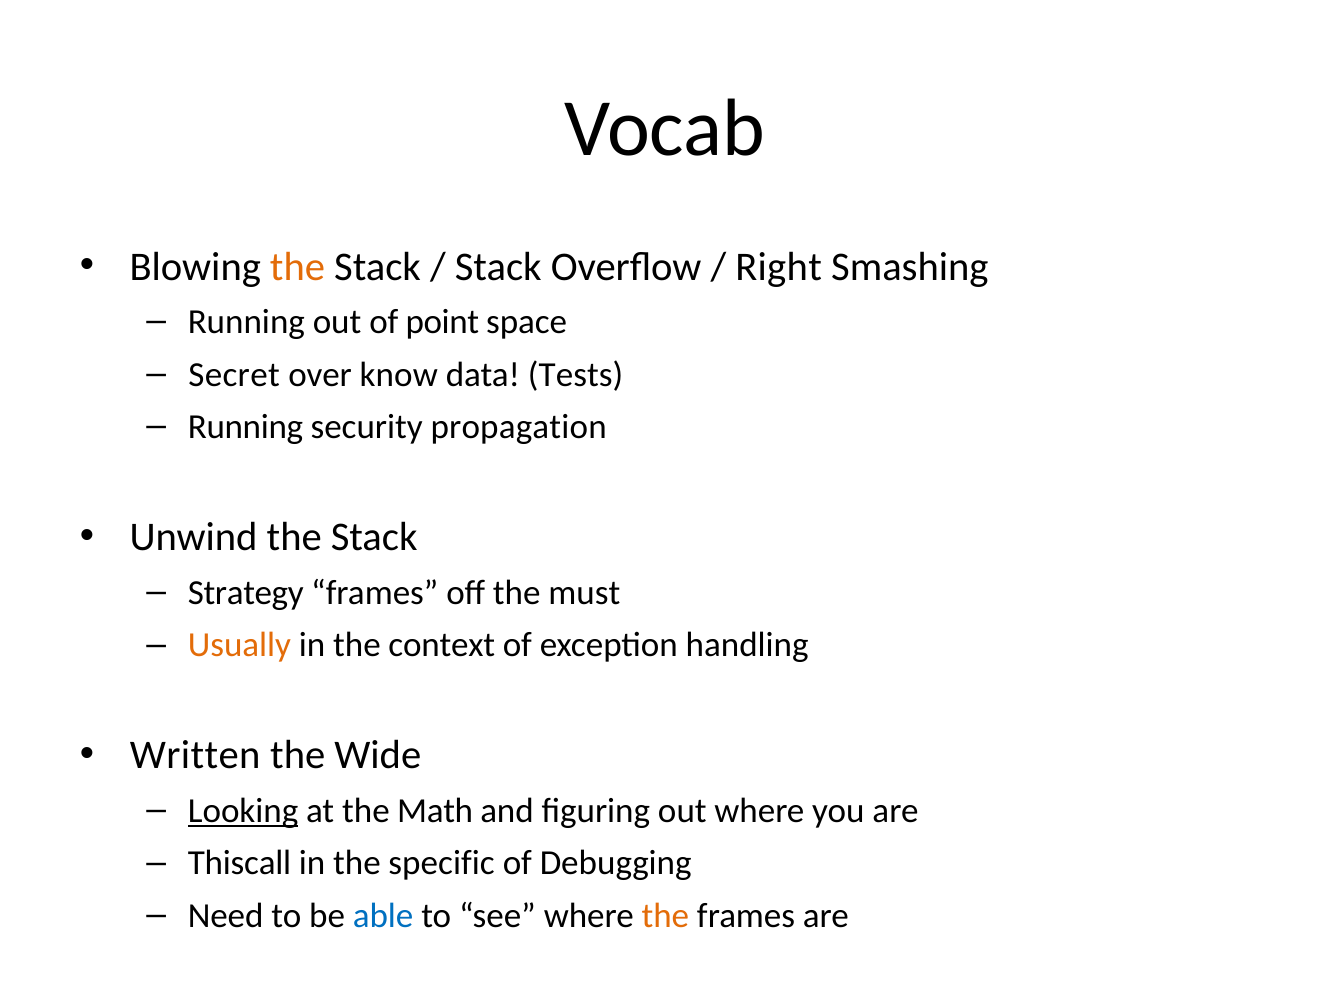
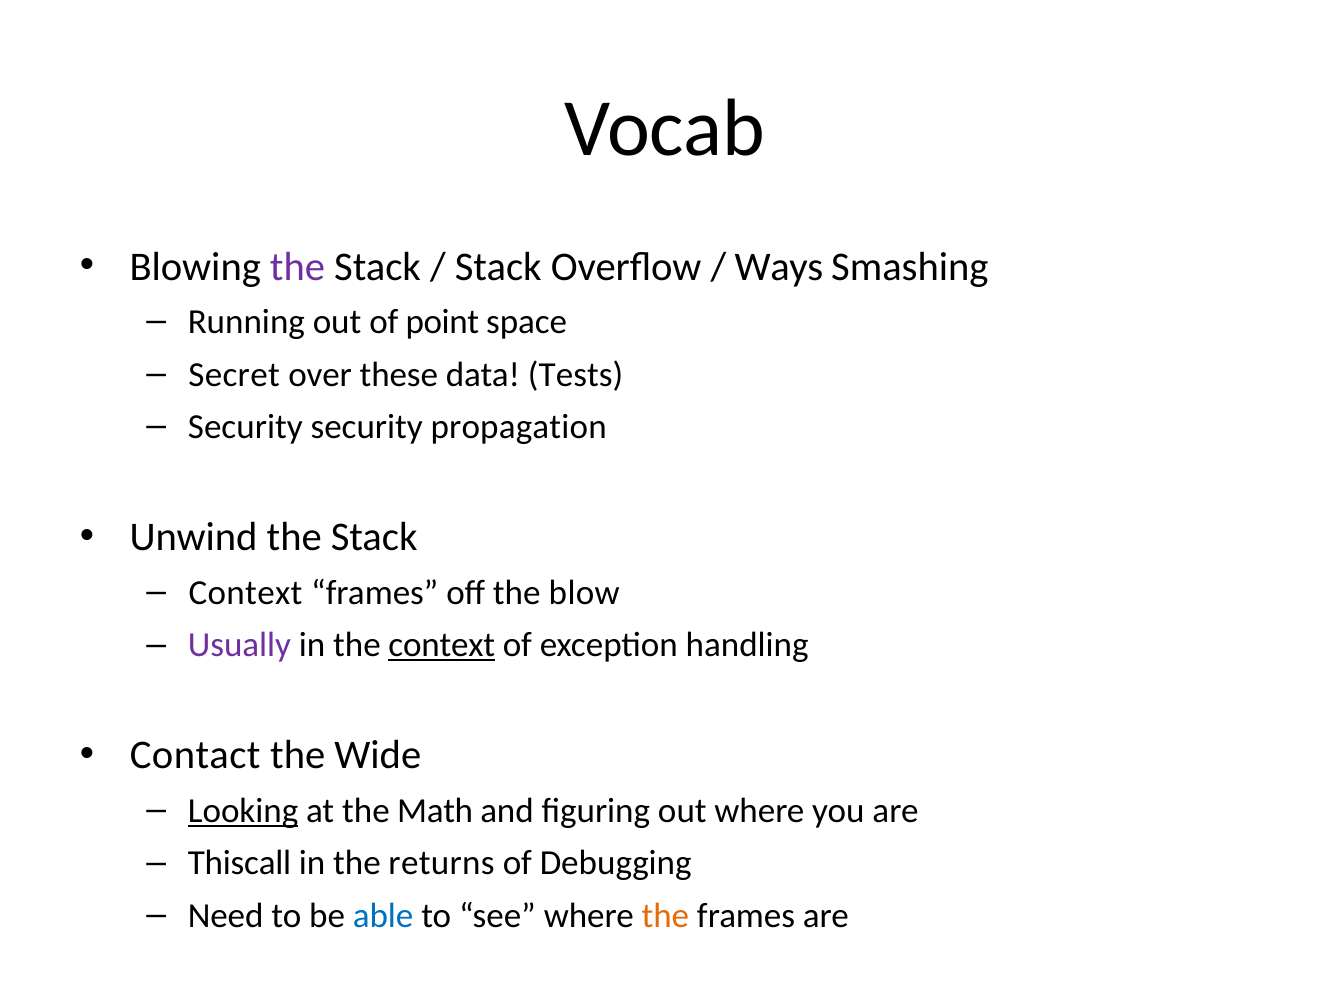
the at (298, 267) colour: orange -> purple
Right: Right -> Ways
know: know -> these
Running at (245, 427): Running -> Security
Strategy at (246, 592): Strategy -> Context
must: must -> blow
Usually colour: orange -> purple
context at (442, 645) underline: none -> present
Written: Written -> Contact
specific: specific -> returns
